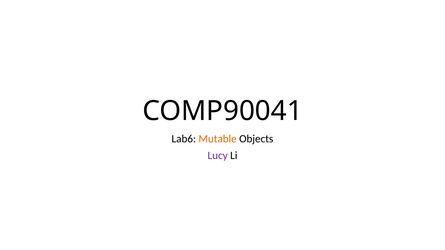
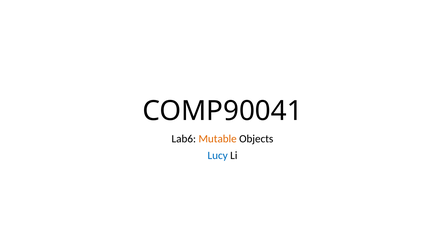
Lucy colour: purple -> blue
